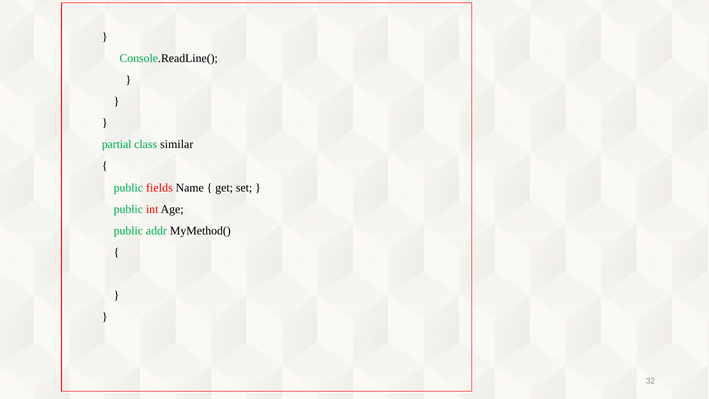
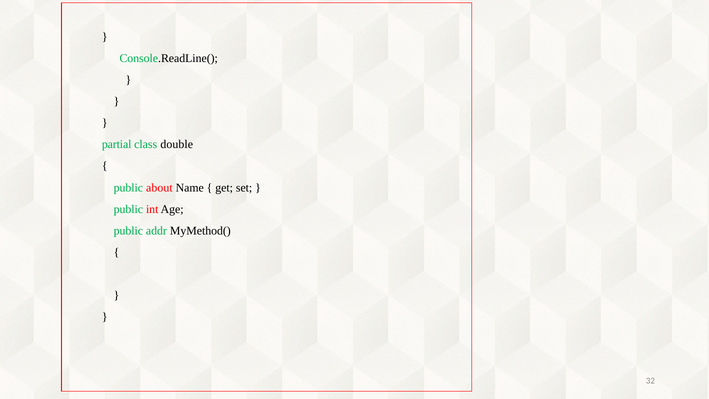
similar: similar -> double
fields: fields -> about
